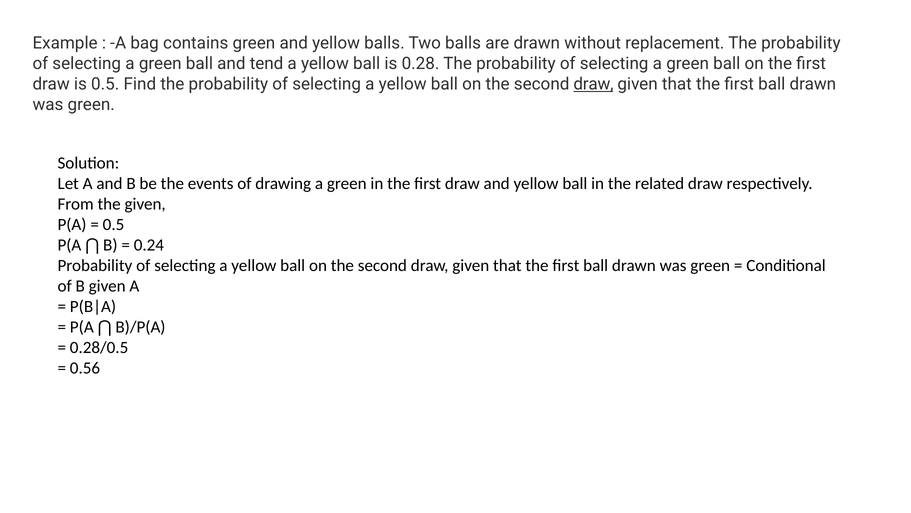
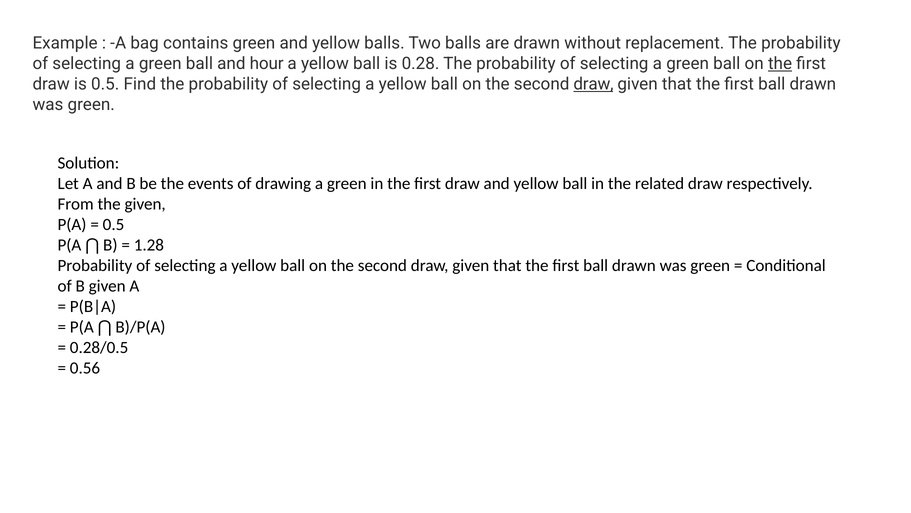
tend: tend -> hour
the at (780, 63) underline: none -> present
0.24: 0.24 -> 1.28
